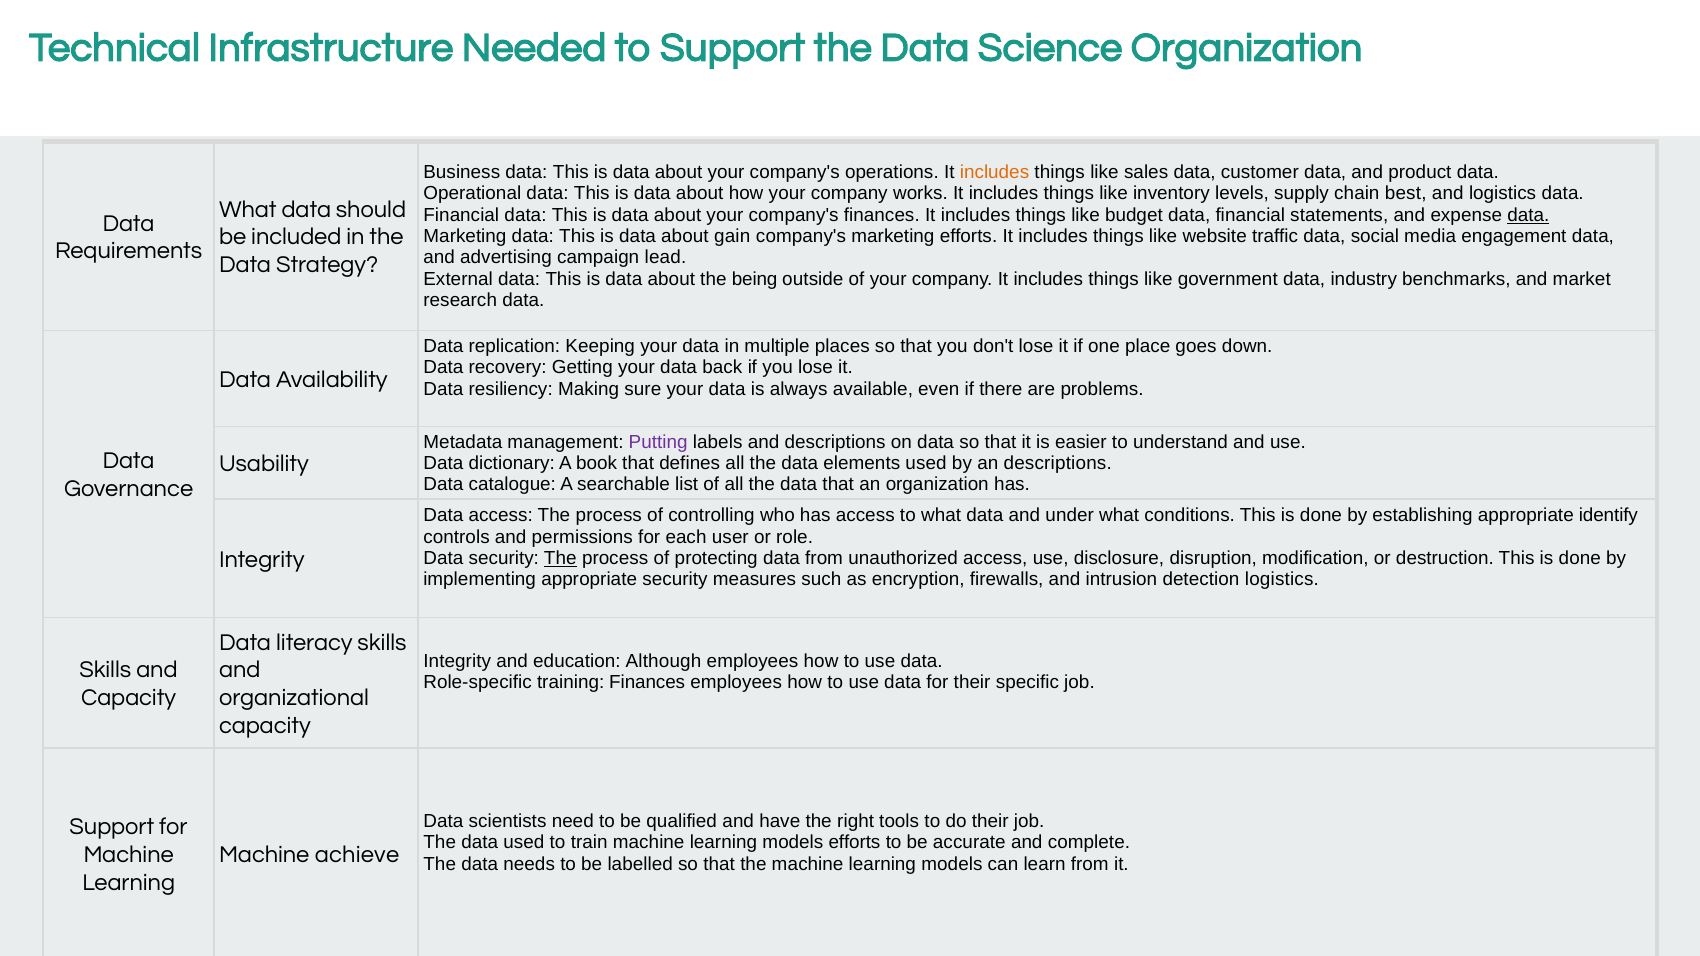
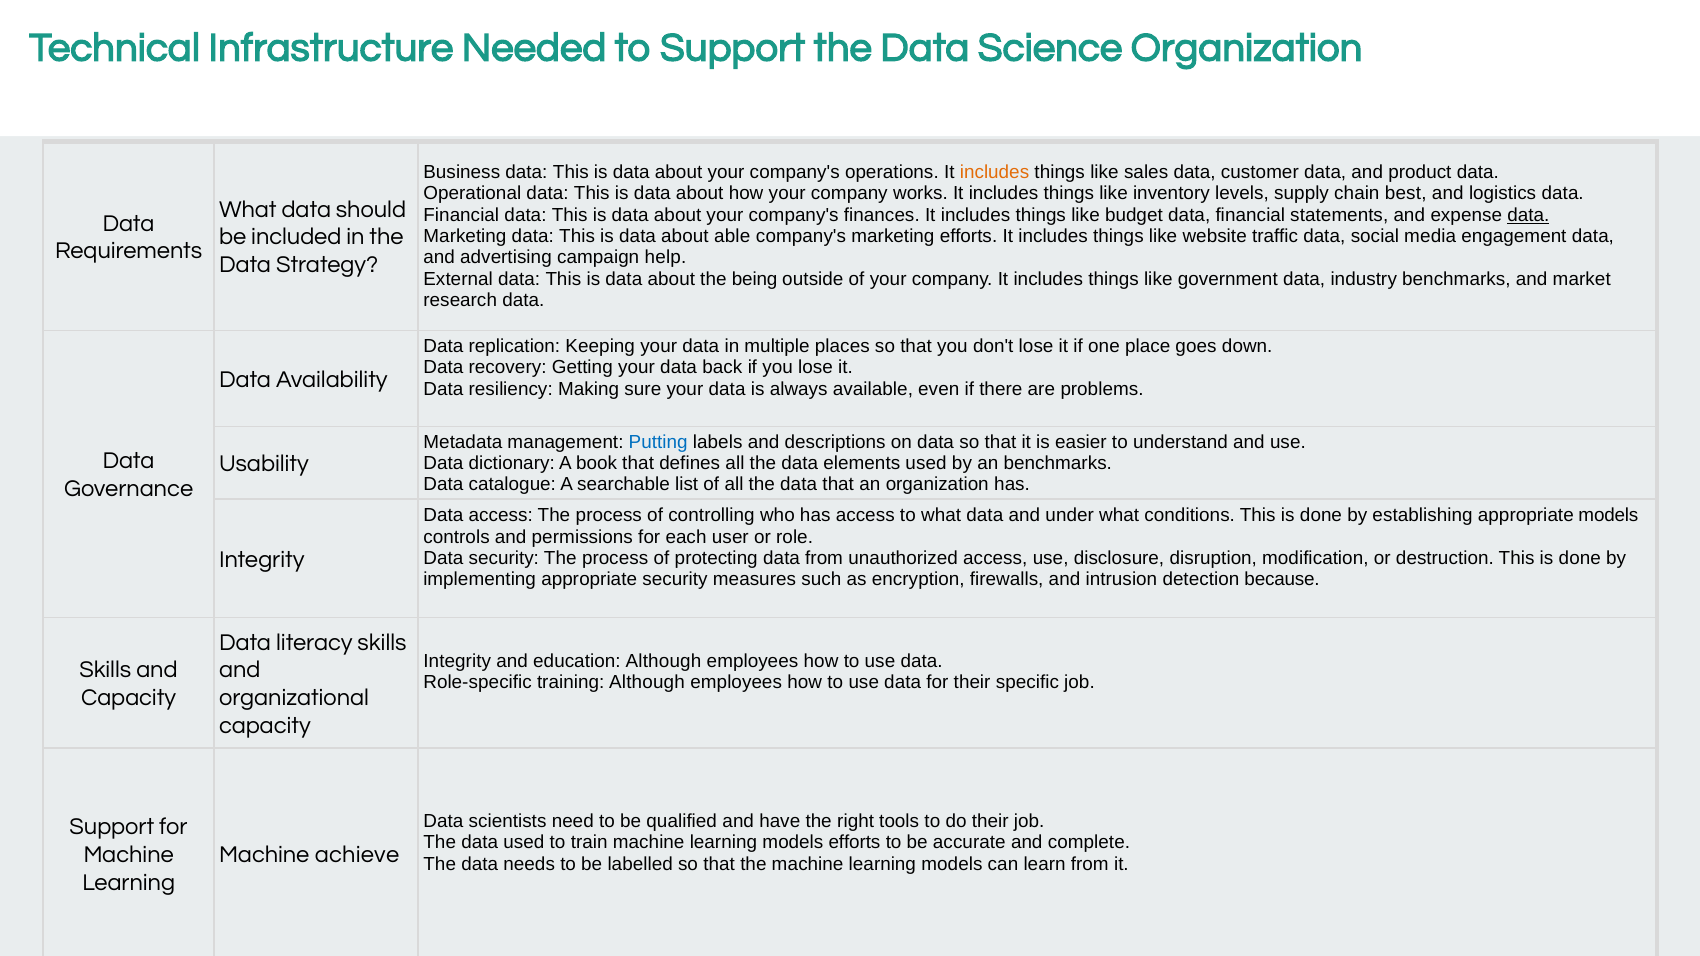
gain: gain -> able
lead: lead -> help
Putting colour: purple -> blue
an descriptions: descriptions -> benchmarks
appropriate identify: identify -> models
The at (560, 558) underline: present -> none
detection logistics: logistics -> because
training Finances: Finances -> Although
